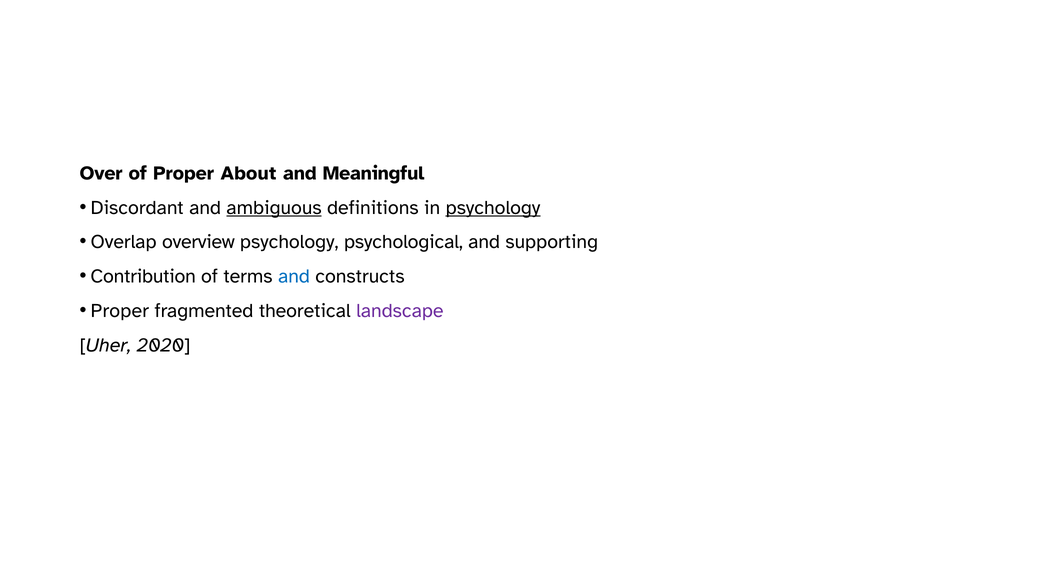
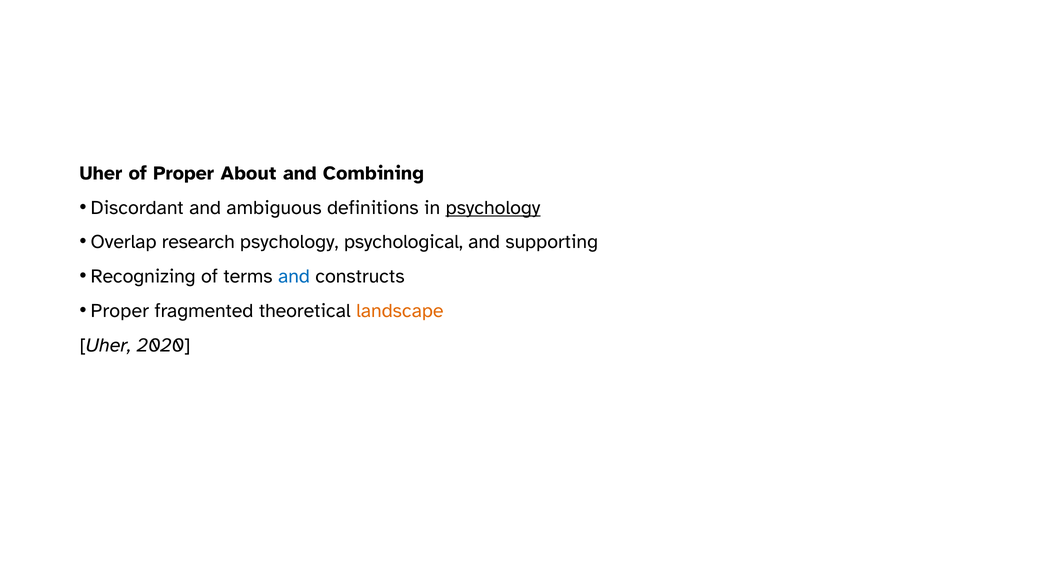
Over at (101, 173): Over -> Uher
Meaningful: Meaningful -> Combining
ambiguous underline: present -> none
overview: overview -> research
Contribution: Contribution -> Recognizing
landscape colour: purple -> orange
